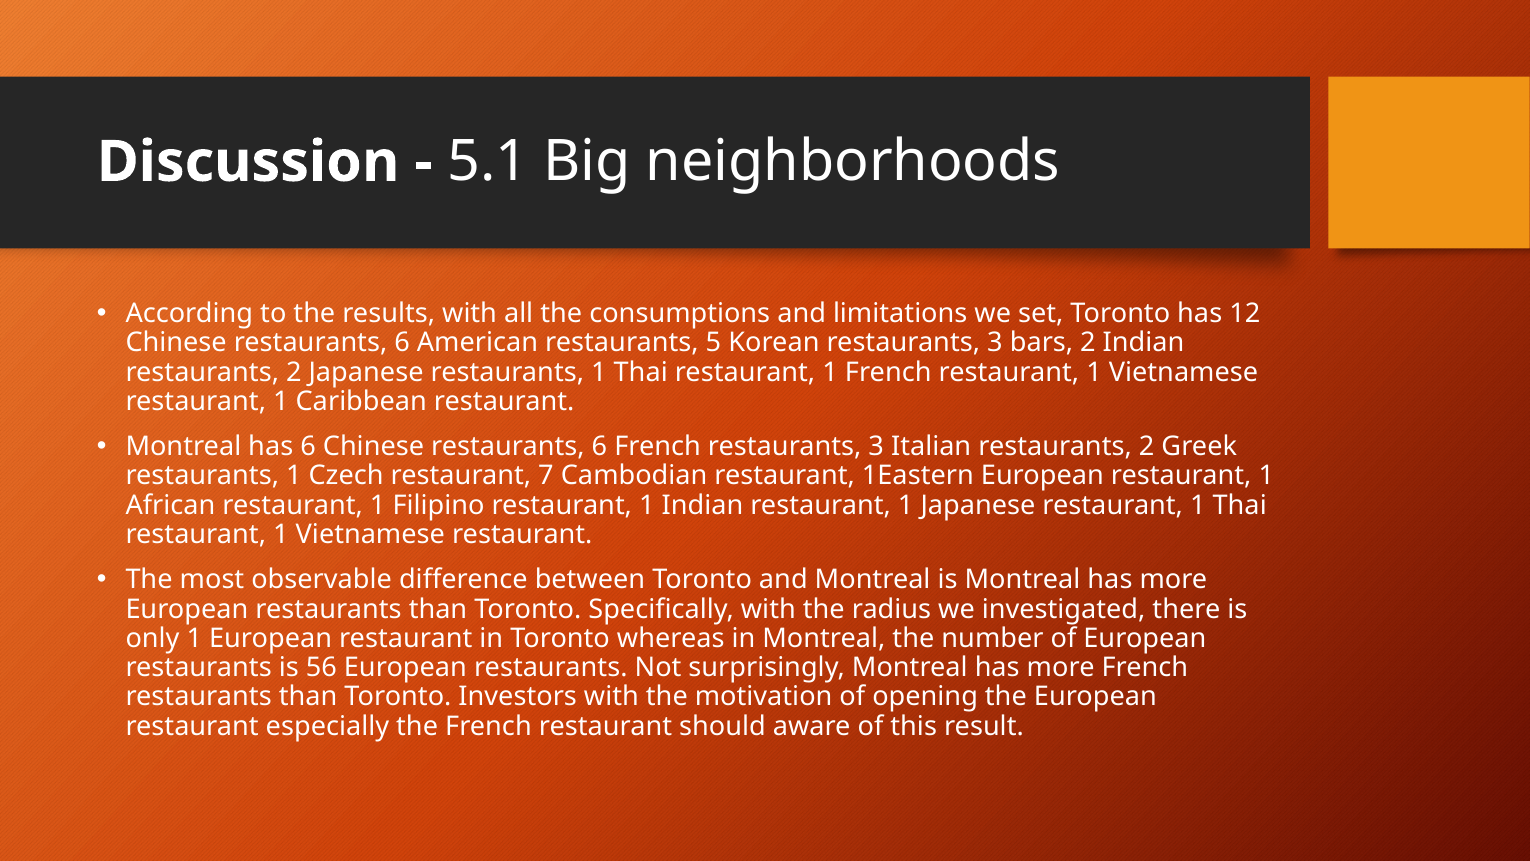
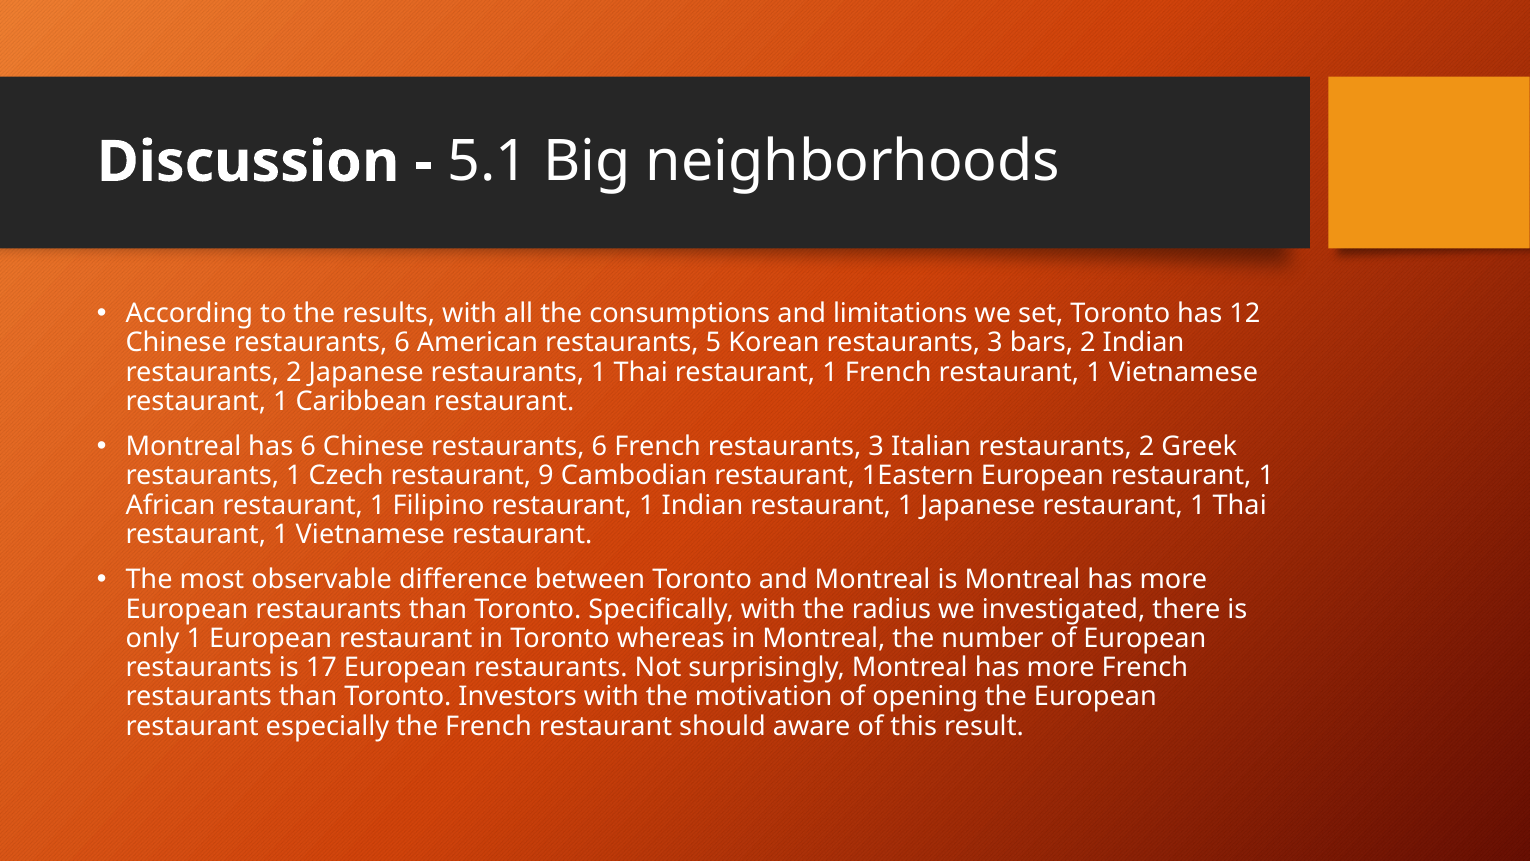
7: 7 -> 9
56: 56 -> 17
